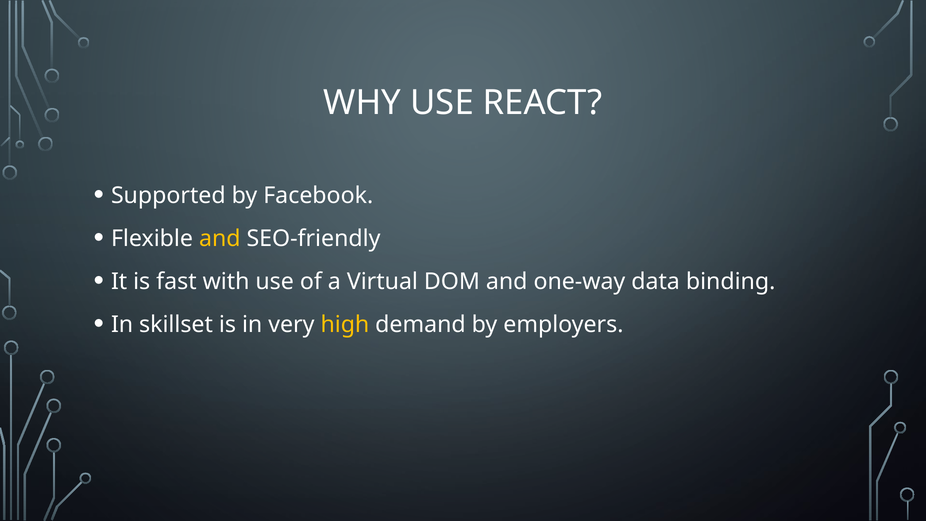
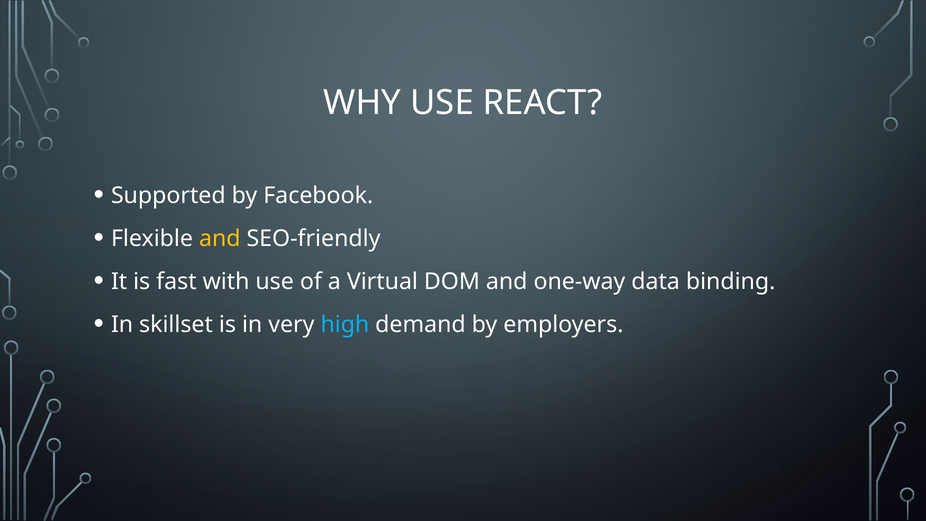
high colour: yellow -> light blue
